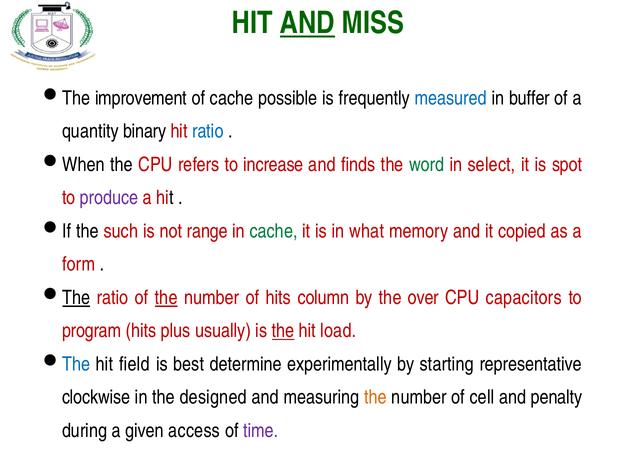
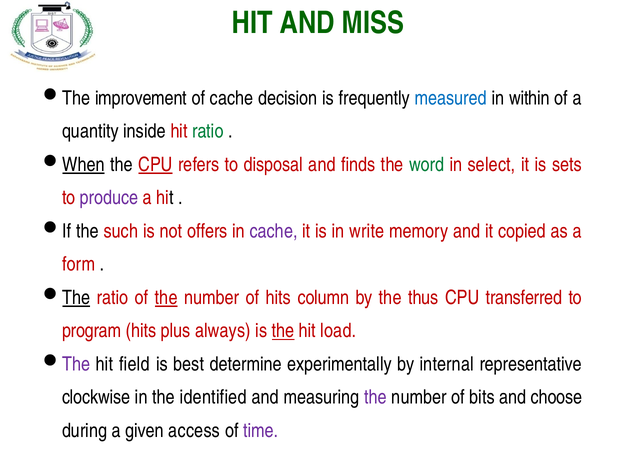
AND at (307, 23) underline: present -> none
possible: possible -> decision
buffer: buffer -> within
binary: binary -> inside
ratio at (208, 131) colour: blue -> green
When underline: none -> present
CPU at (156, 165) underline: none -> present
increase: increase -> disposal
spot: spot -> sets
range: range -> offers
cache at (274, 231) colour: green -> purple
what: what -> write
over: over -> thus
capacitors: capacitors -> transferred
usually: usually -> always
The at (76, 364) colour: blue -> purple
starting: starting -> internal
designed: designed -> identified
the at (375, 397) colour: orange -> purple
cell: cell -> bits
penalty: penalty -> choose
